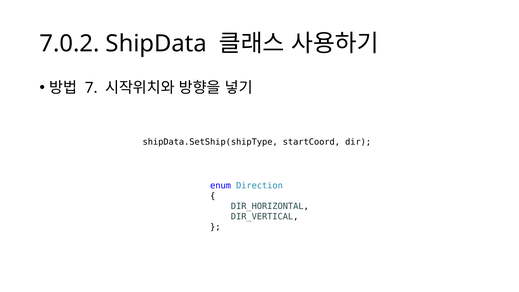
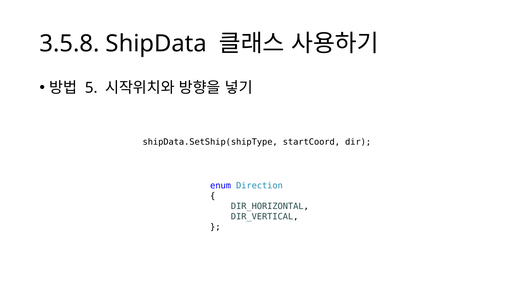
7.0.2: 7.0.2 -> 3.5.8
7: 7 -> 5
